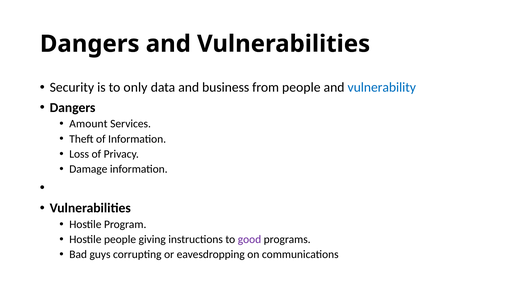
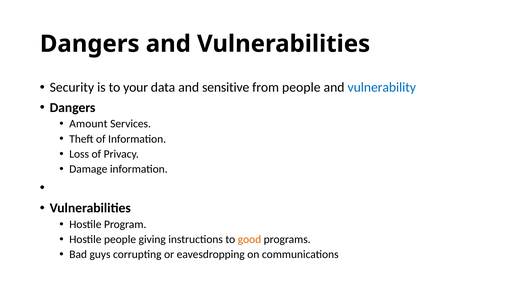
only: only -> your
business: business -> sensitive
good colour: purple -> orange
